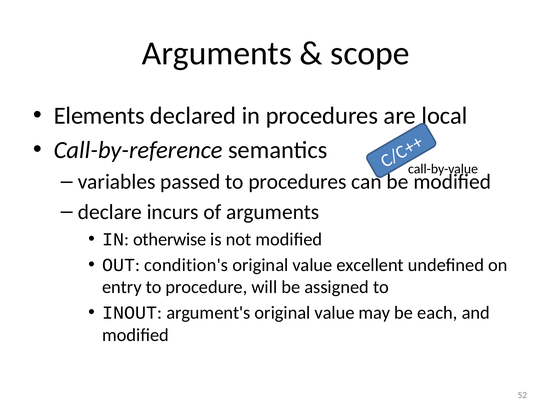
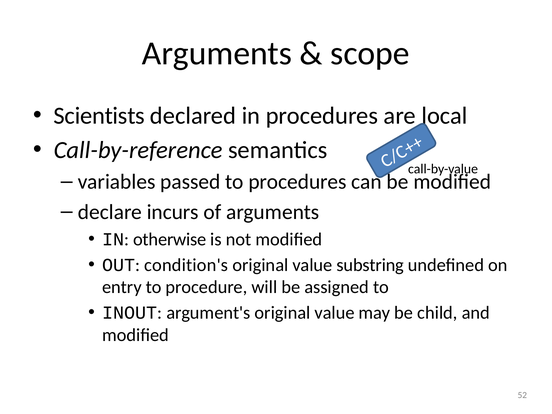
Elements: Elements -> Scientists
excellent: excellent -> substring
each: each -> child
